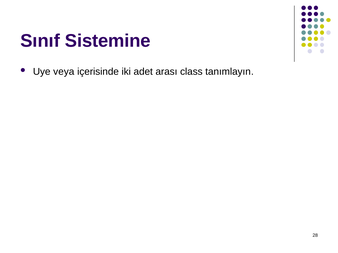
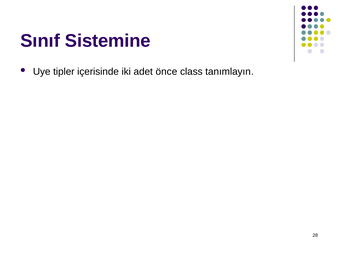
veya: veya -> tipler
arası: arası -> önce
